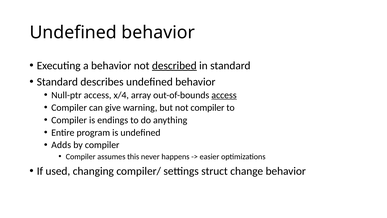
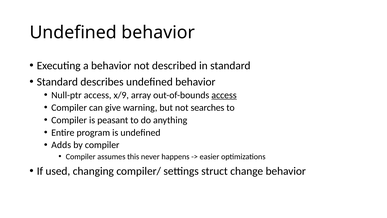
described underline: present -> none
x/4: x/4 -> x/9
not compiler: compiler -> searches
endings: endings -> peasant
